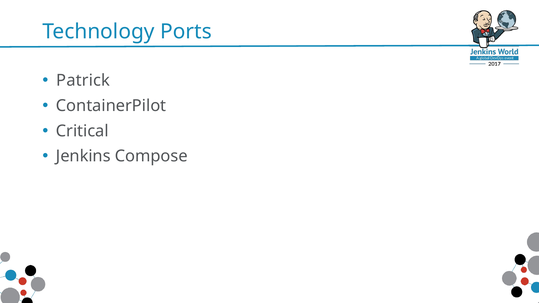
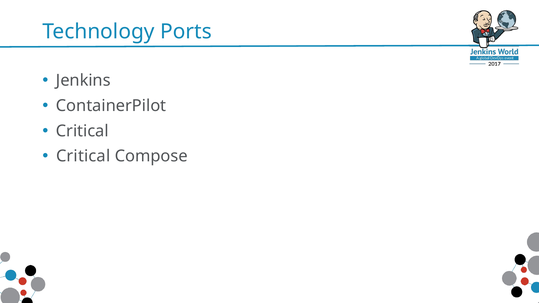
Patrick: Patrick -> Jenkins
Jenkins at (83, 156): Jenkins -> Critical
